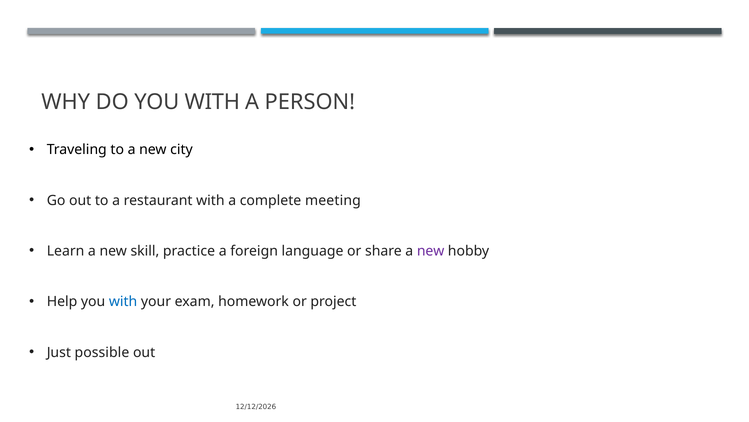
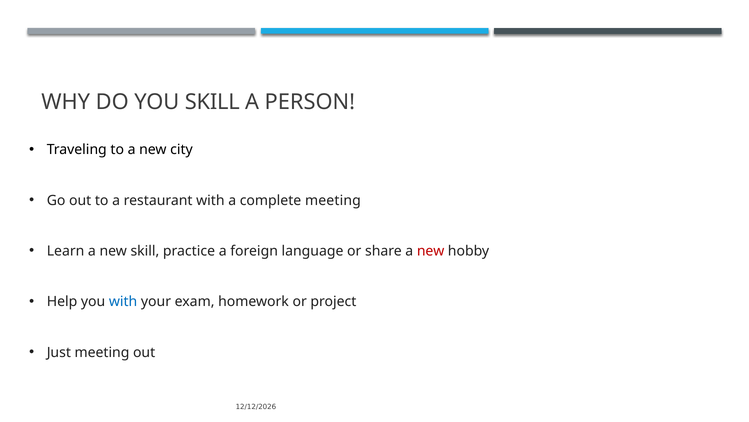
DO YOU WITH: WITH -> SKILL
new at (431, 251) colour: purple -> red
Just possible: possible -> meeting
